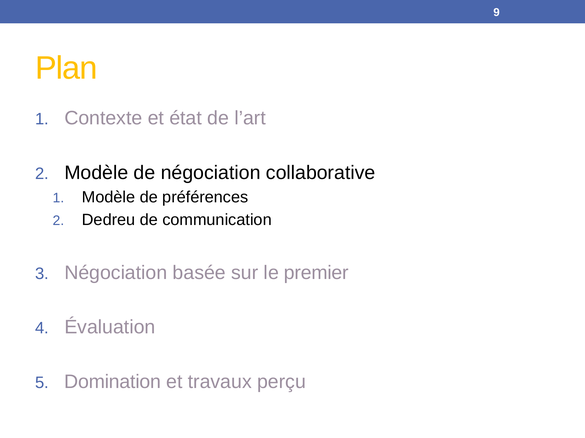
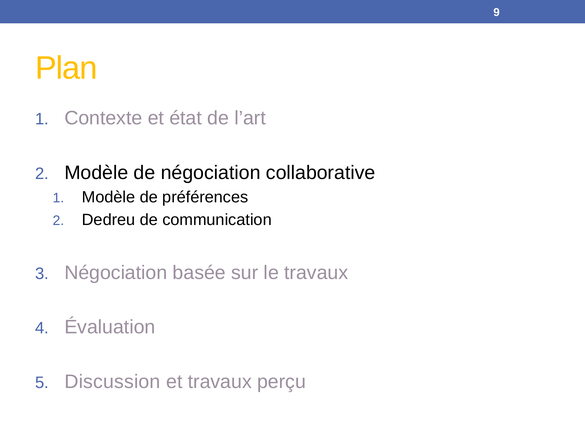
le premier: premier -> travaux
Domination: Domination -> Discussion
